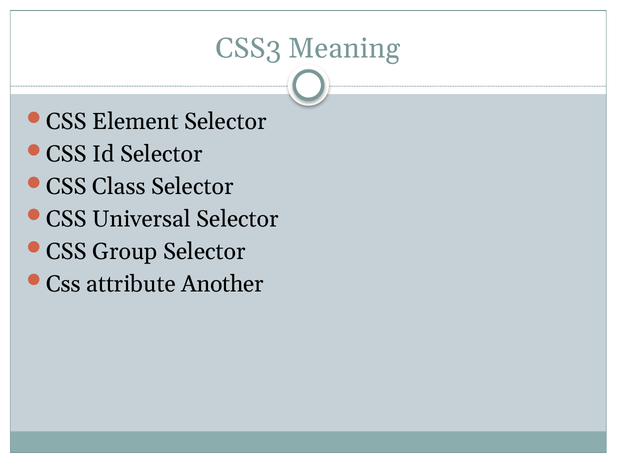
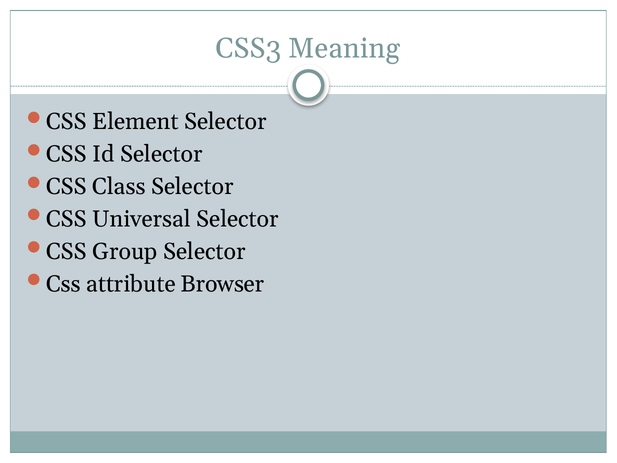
Another: Another -> Browser
